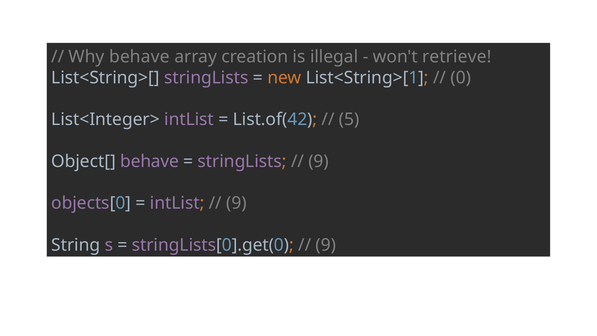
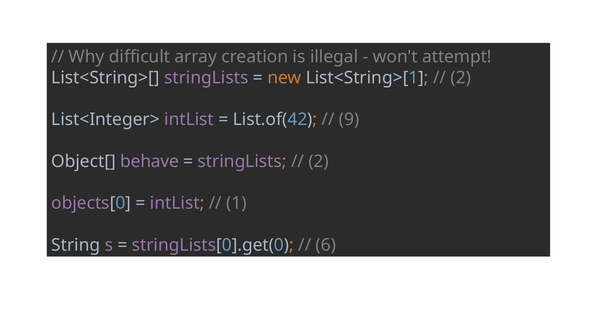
Why behave: behave -> difficult
retrieve: retrieve -> attempt
0 at (461, 78): 0 -> 2
5: 5 -> 9
9 at (319, 161): 9 -> 2
9 at (236, 203): 9 -> 1
9 at (326, 245): 9 -> 6
